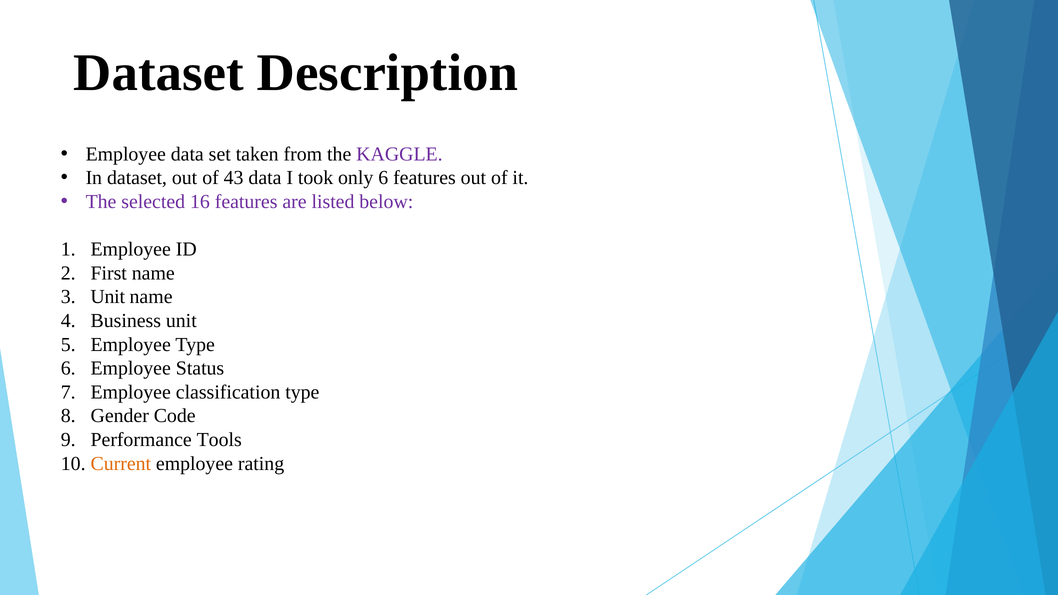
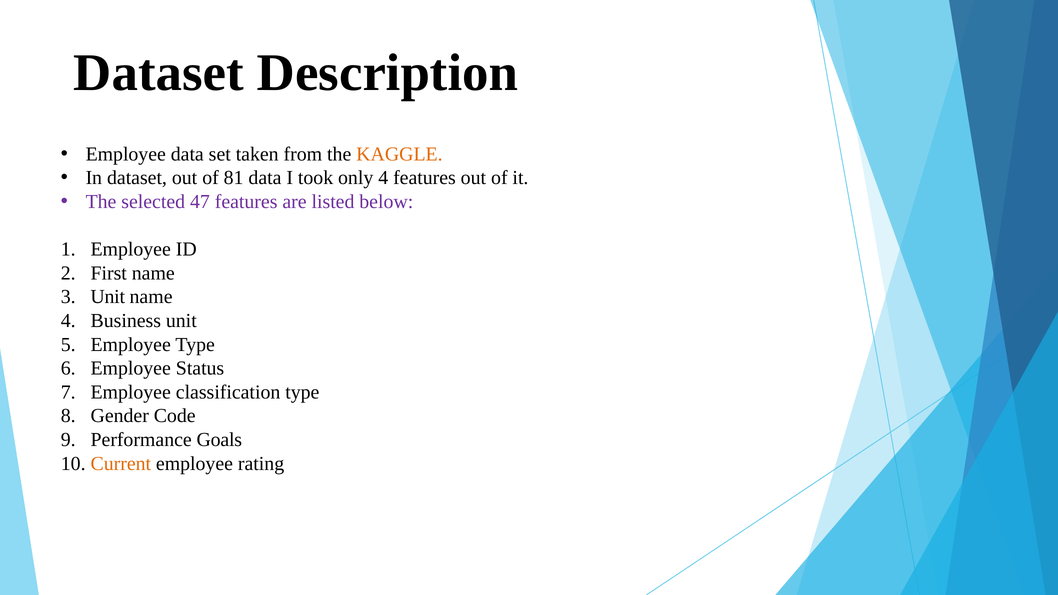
KAGGLE colour: purple -> orange
43: 43 -> 81
only 6: 6 -> 4
16: 16 -> 47
Tools: Tools -> Goals
